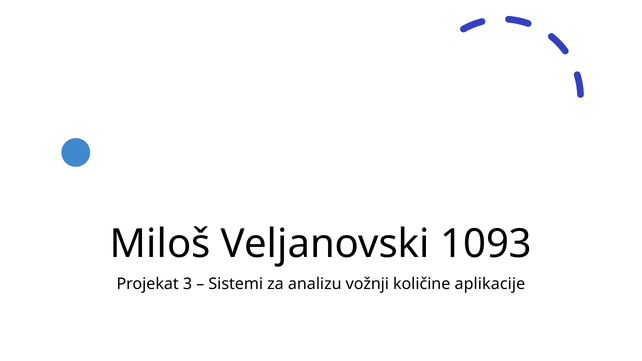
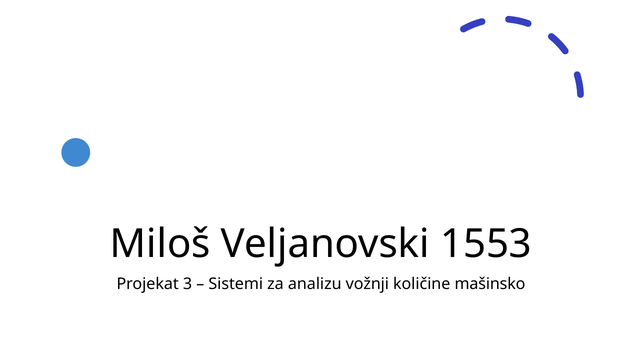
1093: 1093 -> 1553
aplikacije: aplikacije -> mašinsko
